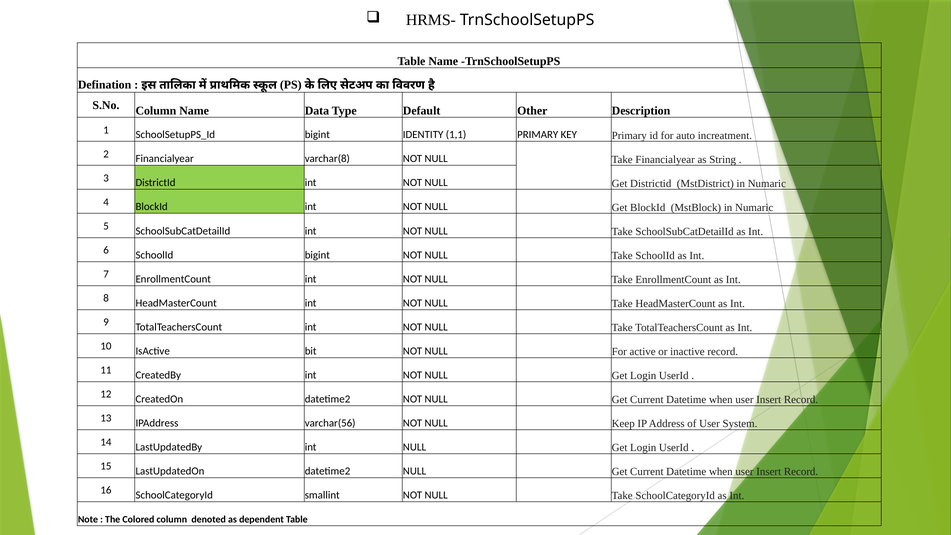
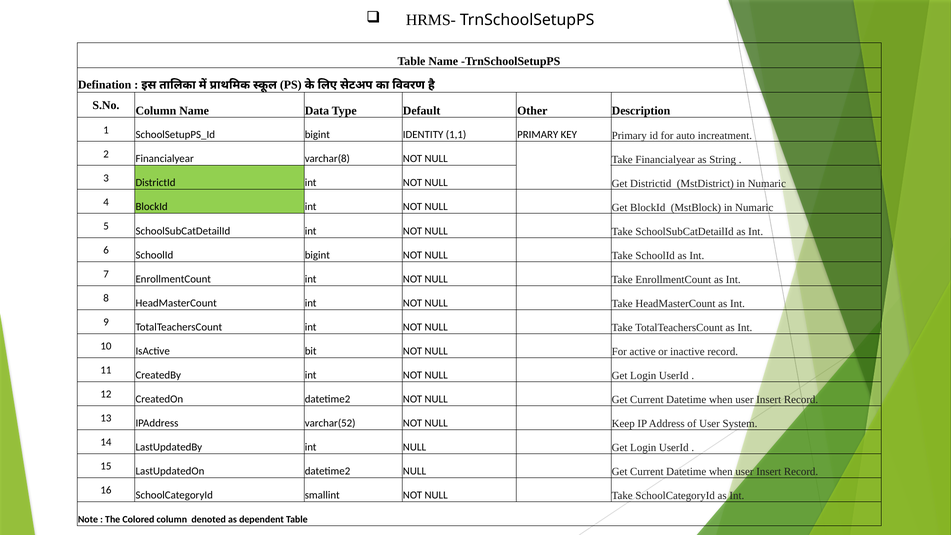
varchar(56: varchar(56 -> varchar(52
